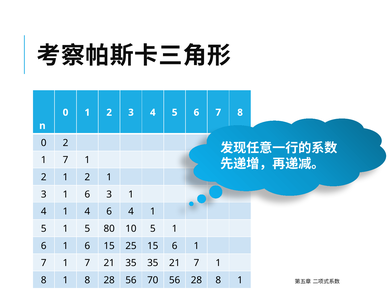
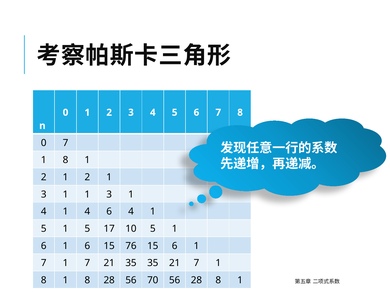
0 2: 2 -> 7
7 at (66, 160): 7 -> 8
3 1 6: 6 -> 1
80: 80 -> 17
25: 25 -> 76
